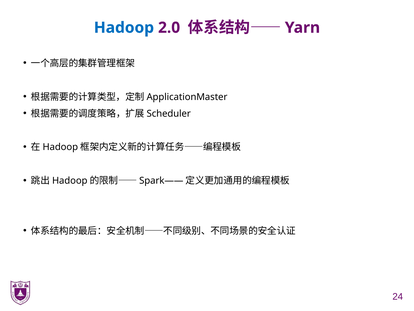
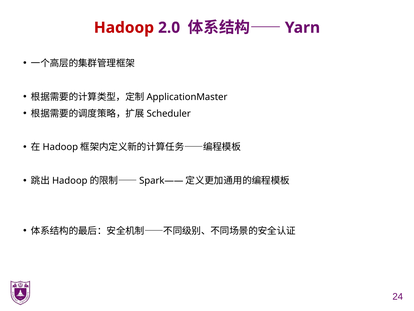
Hadoop colour: blue -> red
